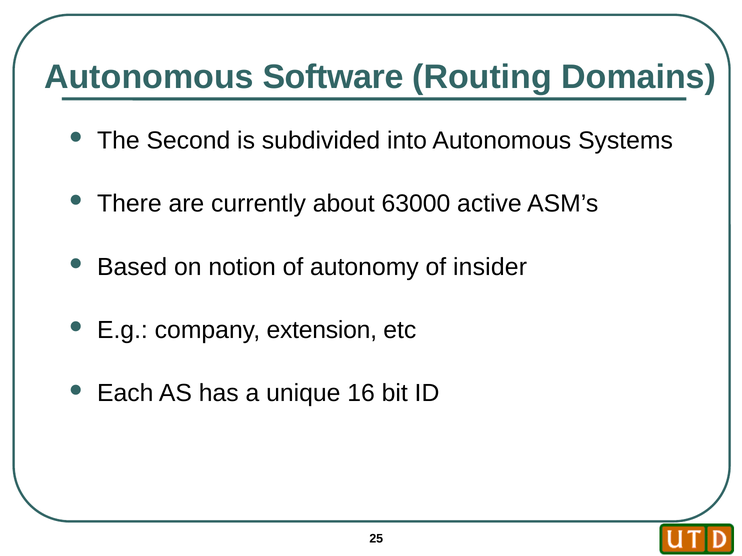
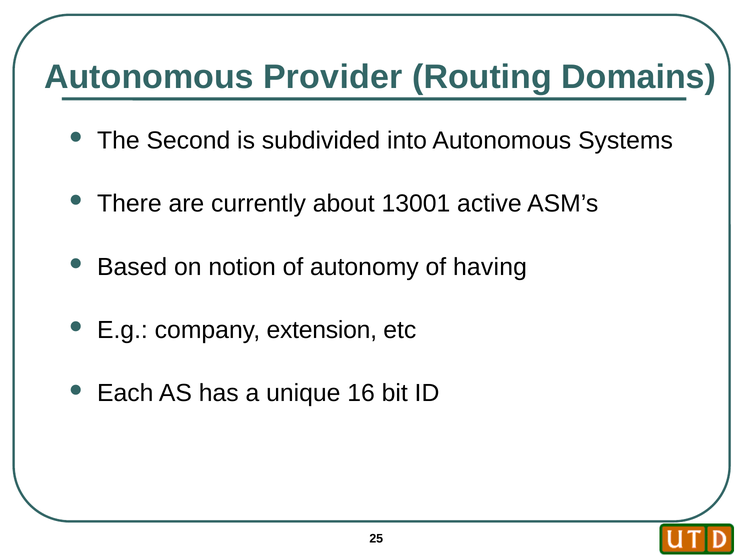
Software: Software -> Provider
63000: 63000 -> 13001
insider: insider -> having
